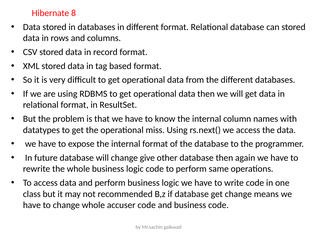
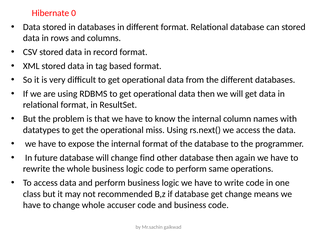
8: 8 -> 0
give: give -> find
